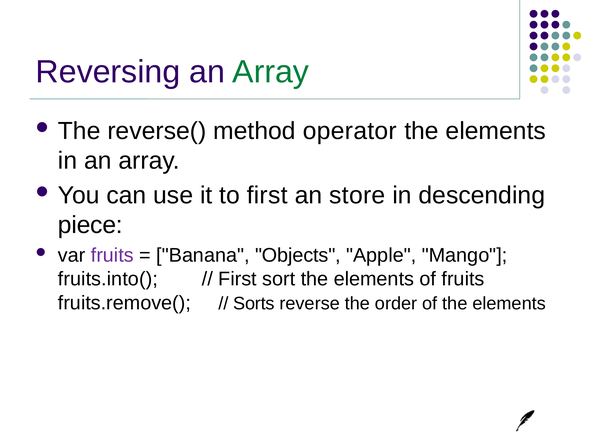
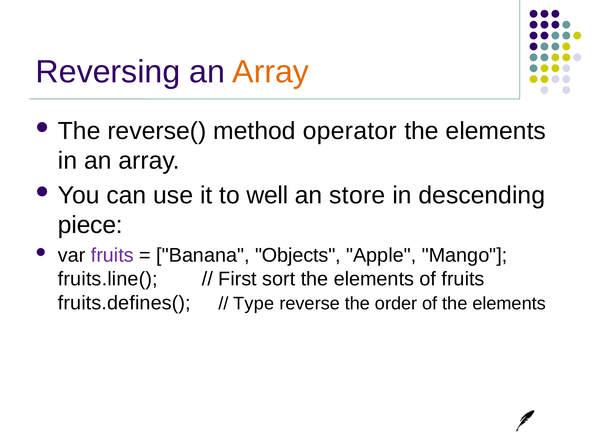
Array at (271, 72) colour: green -> orange
to first: first -> well
fruits.into(: fruits.into( -> fruits.line(
fruits.remove(: fruits.remove( -> fruits.defines(
Sorts: Sorts -> Type
